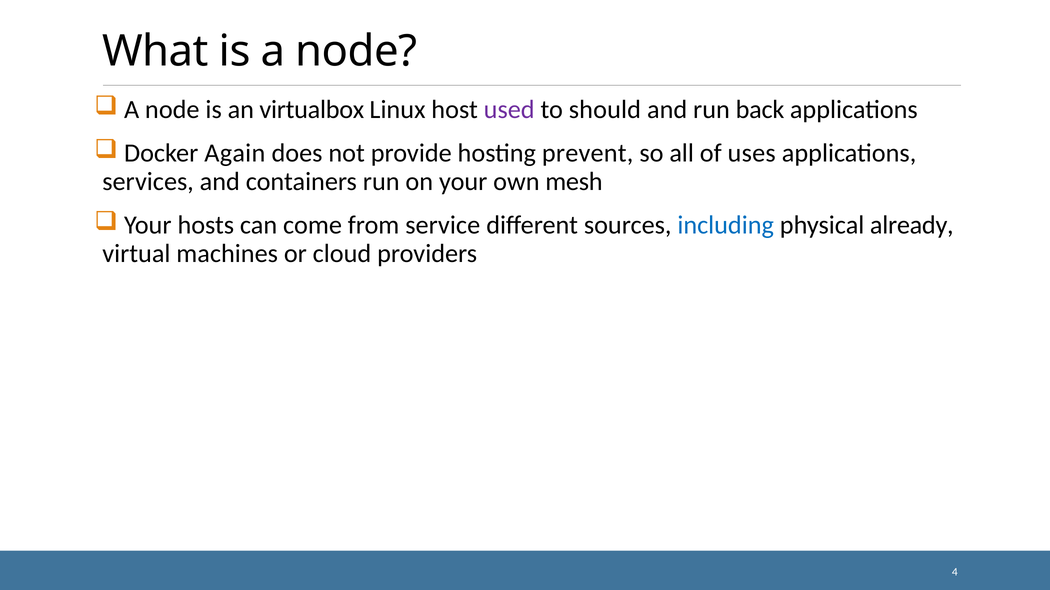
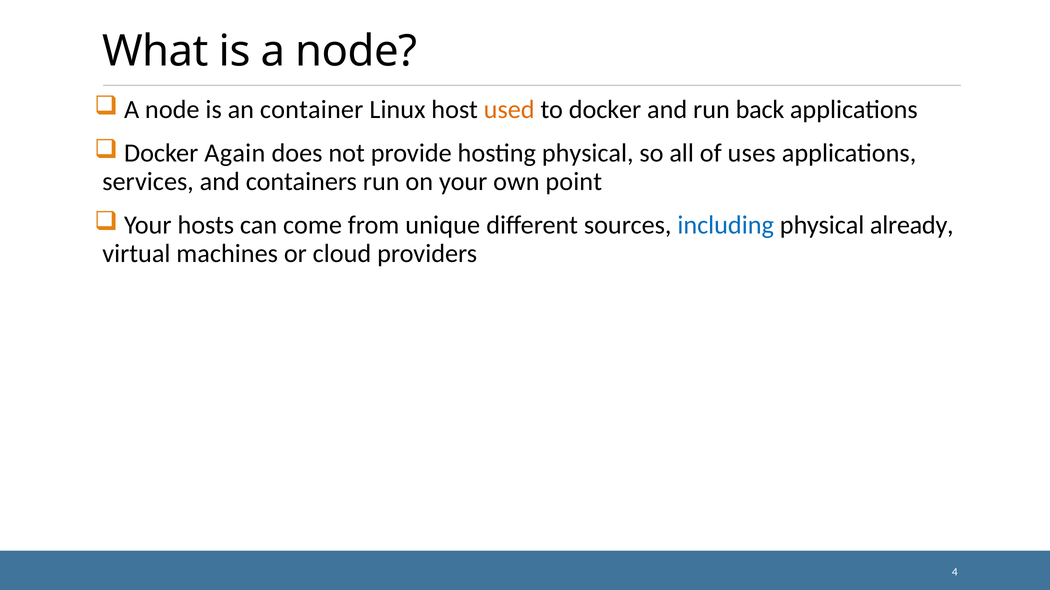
virtualbox: virtualbox -> container
used colour: purple -> orange
to should: should -> docker
hosting prevent: prevent -> physical
mesh: mesh -> point
service: service -> unique
